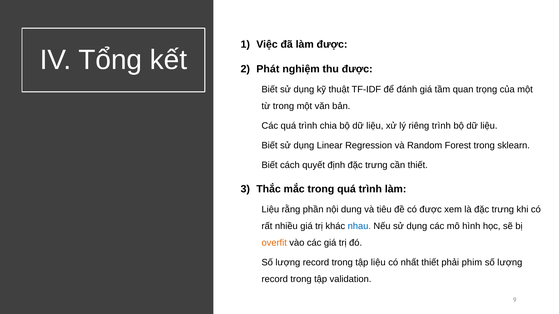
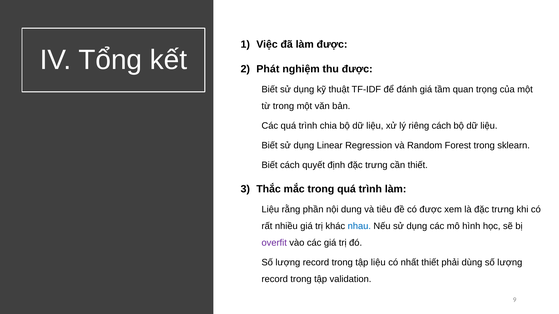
riêng trình: trình -> cách
overfit colour: orange -> purple
phim: phim -> dùng
